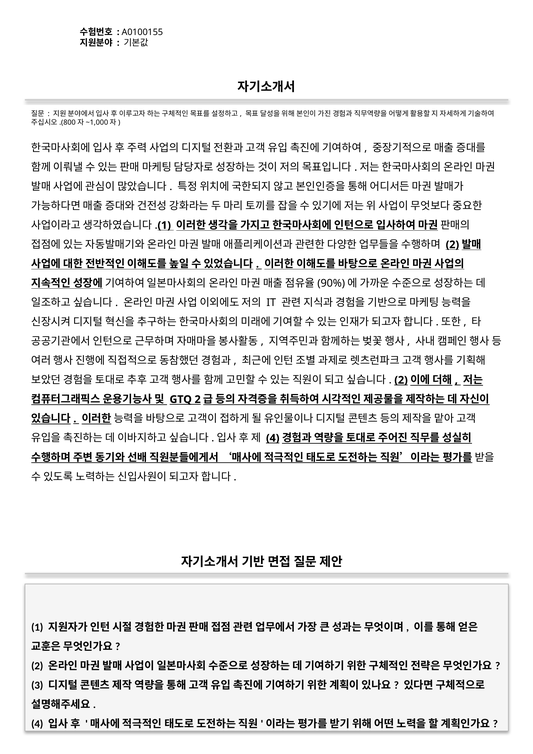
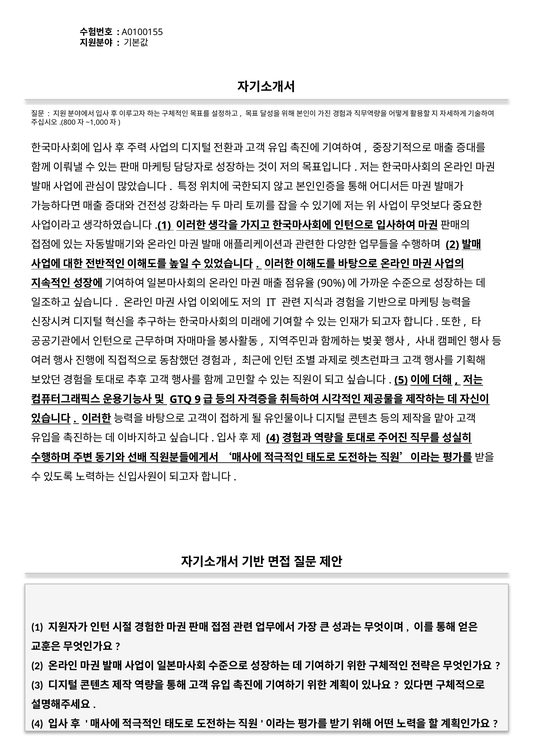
2 at (401, 380): 2 -> 5
GTQ 2: 2 -> 9
